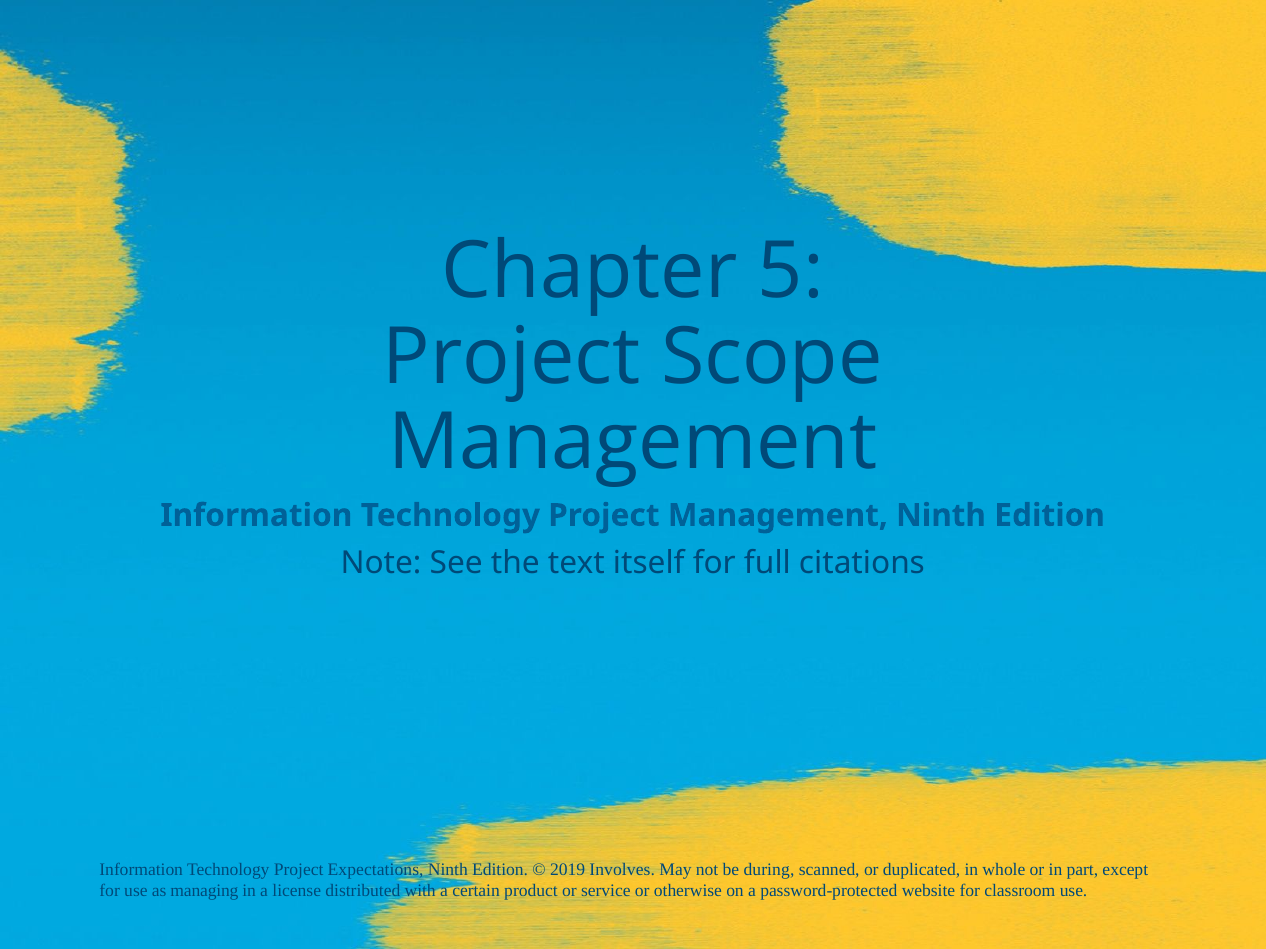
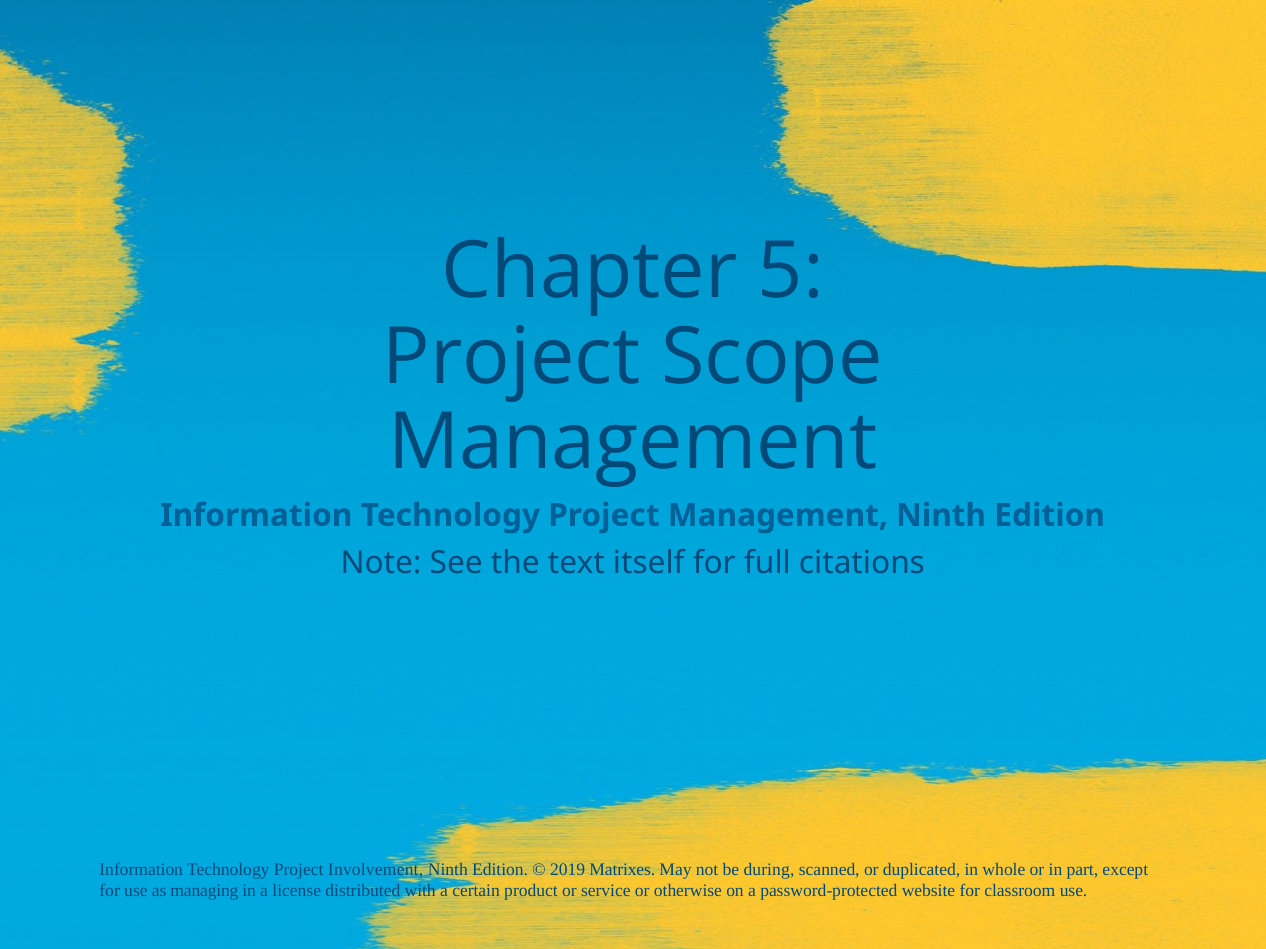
Expectations: Expectations -> Involvement
Involves: Involves -> Matrixes
